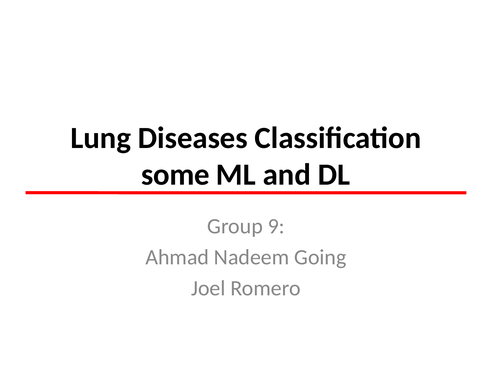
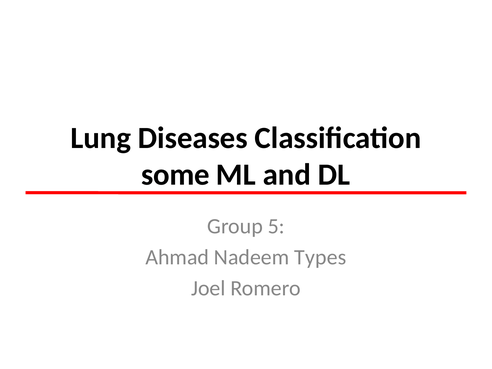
9: 9 -> 5
Going: Going -> Types
